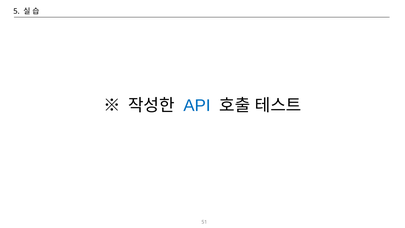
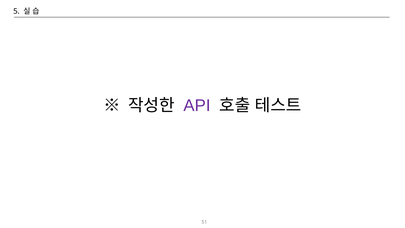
API colour: blue -> purple
